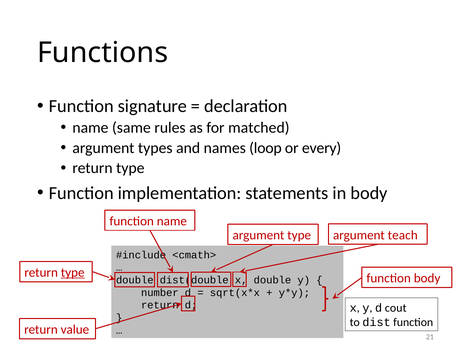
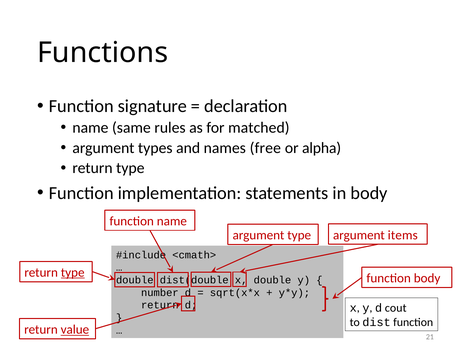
loop: loop -> free
every: every -> alpha
teach: teach -> items
value underline: none -> present
